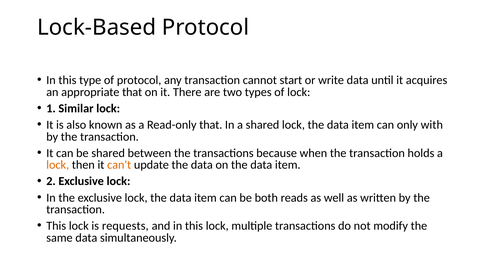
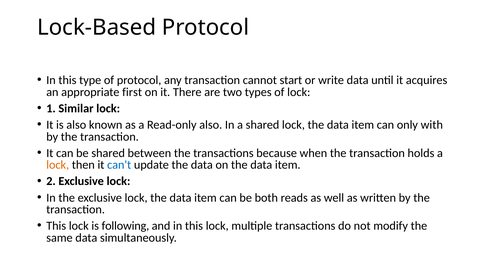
appropriate that: that -> first
Read-only that: that -> also
can't colour: orange -> blue
requests: requests -> following
